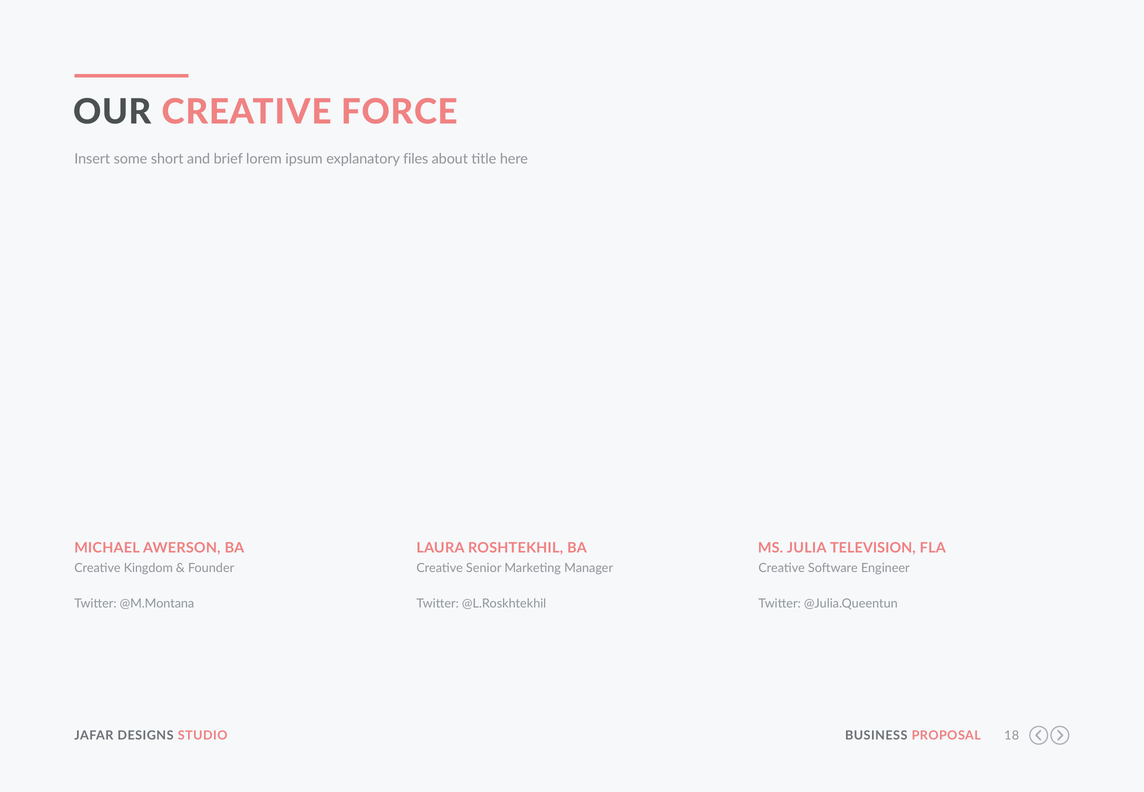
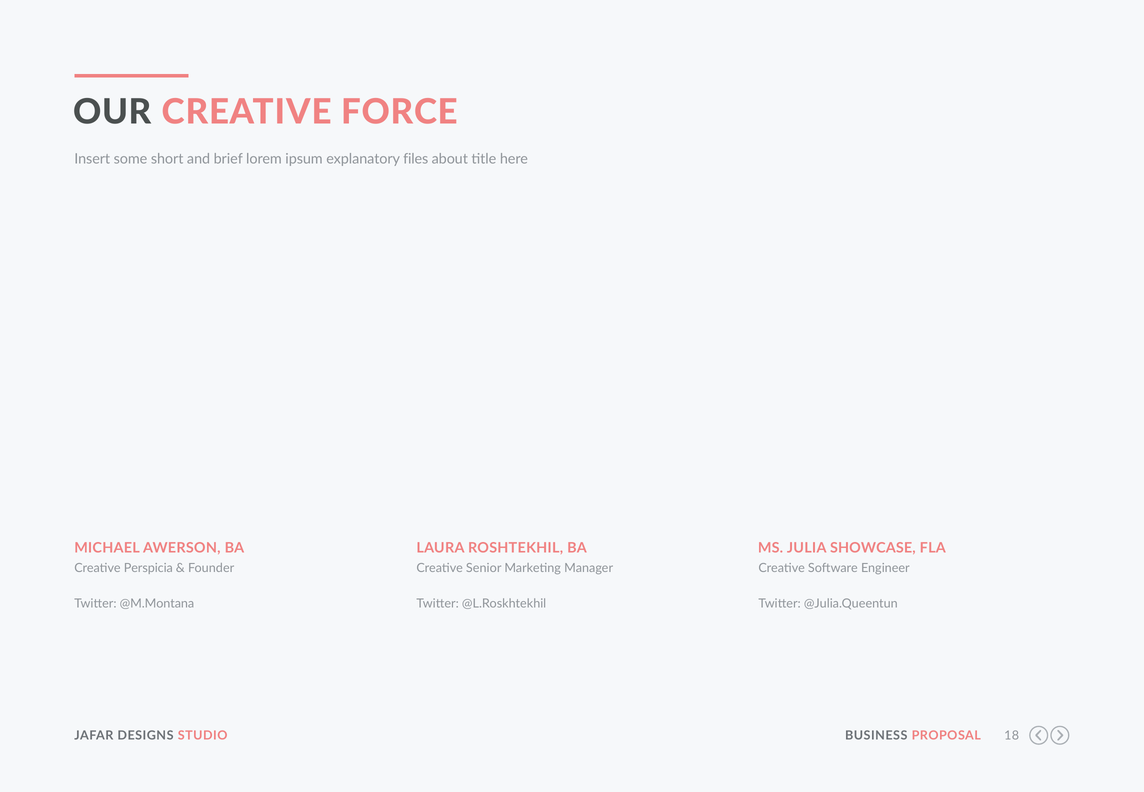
TELEVISION: TELEVISION -> SHOWCASE
Kingdom: Kingdom -> Perspicia
